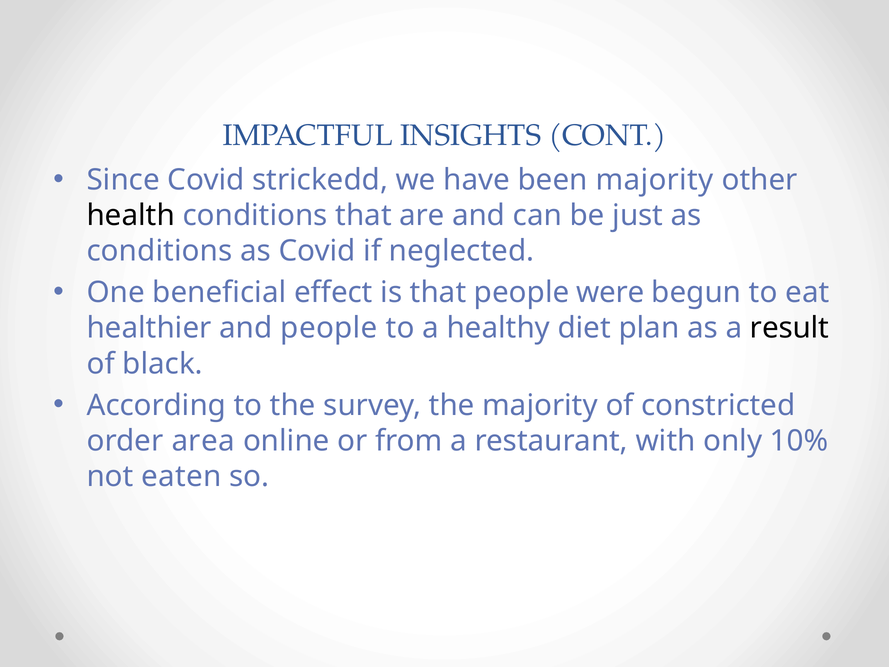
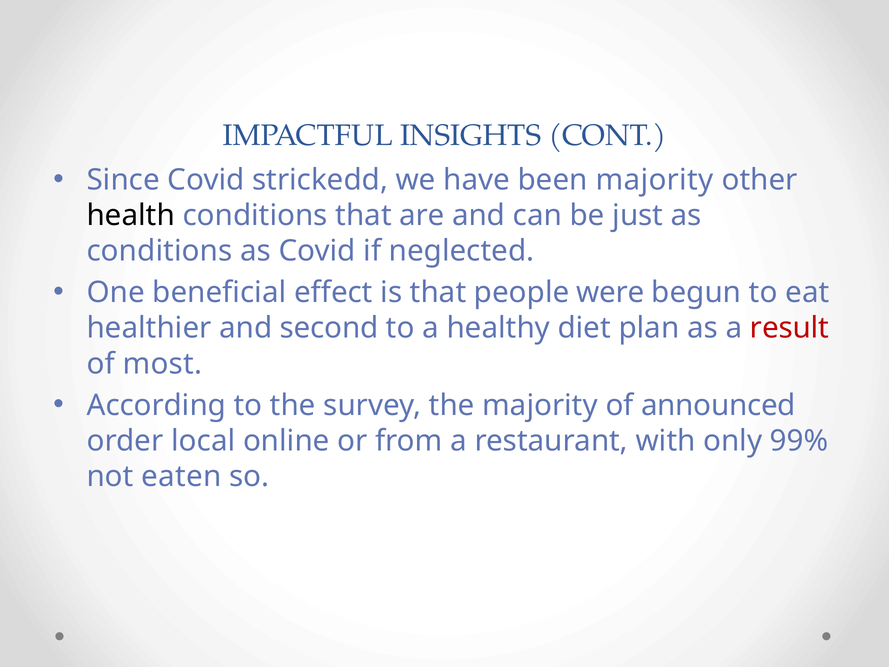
and people: people -> second
result colour: black -> red
black: black -> most
constricted: constricted -> announced
area: area -> local
10%: 10% -> 99%
